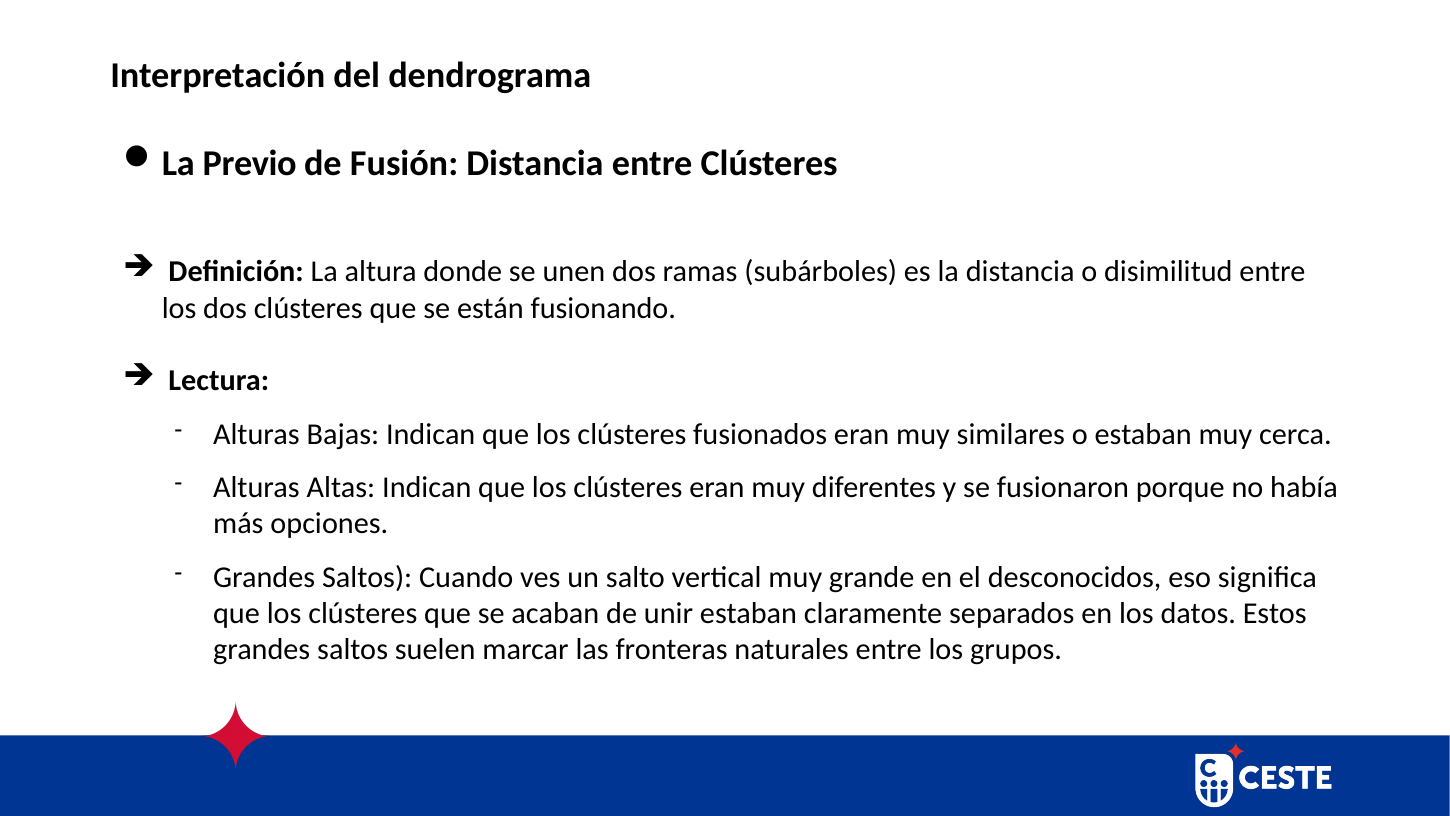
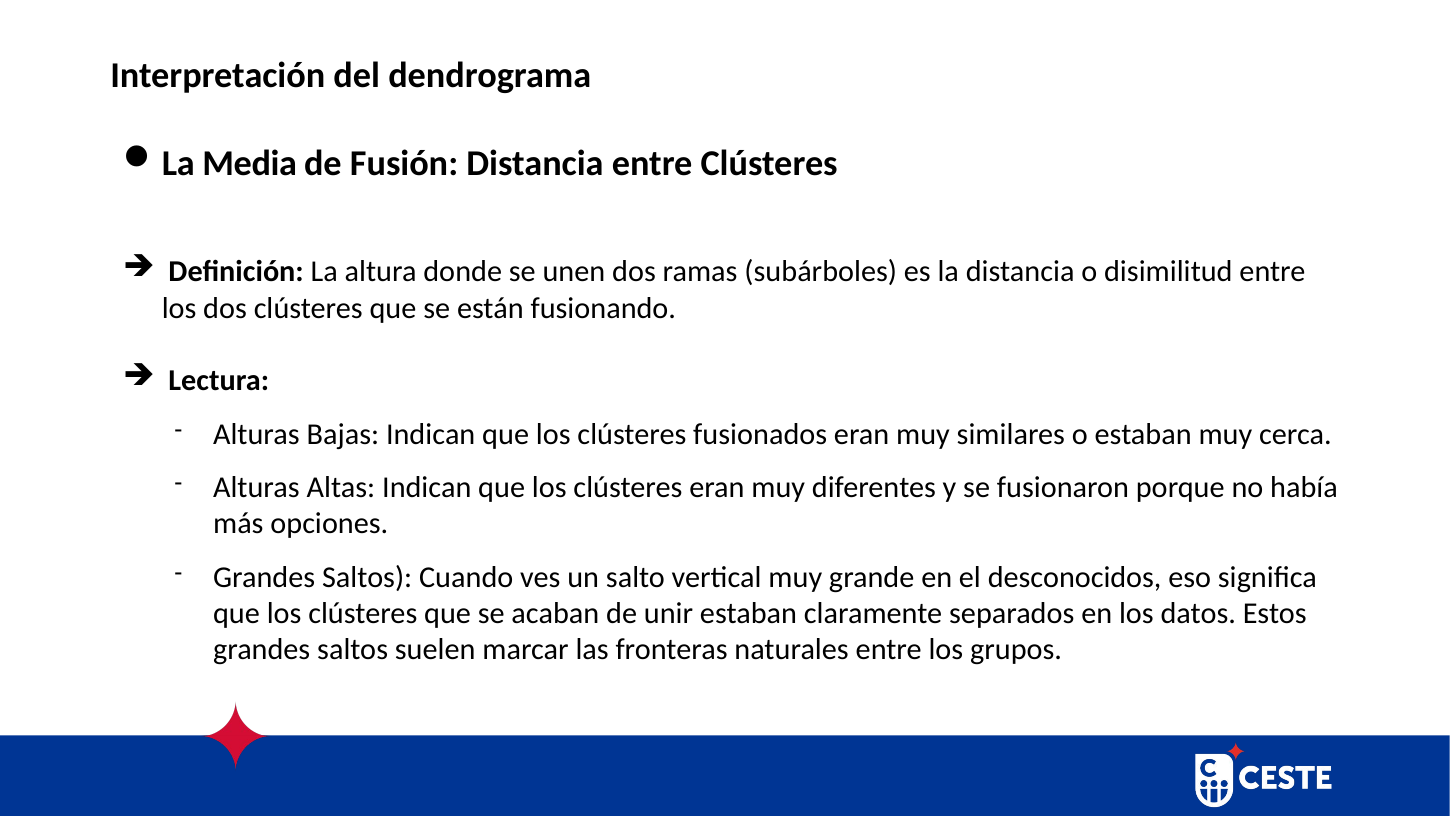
Previo: Previo -> Media
